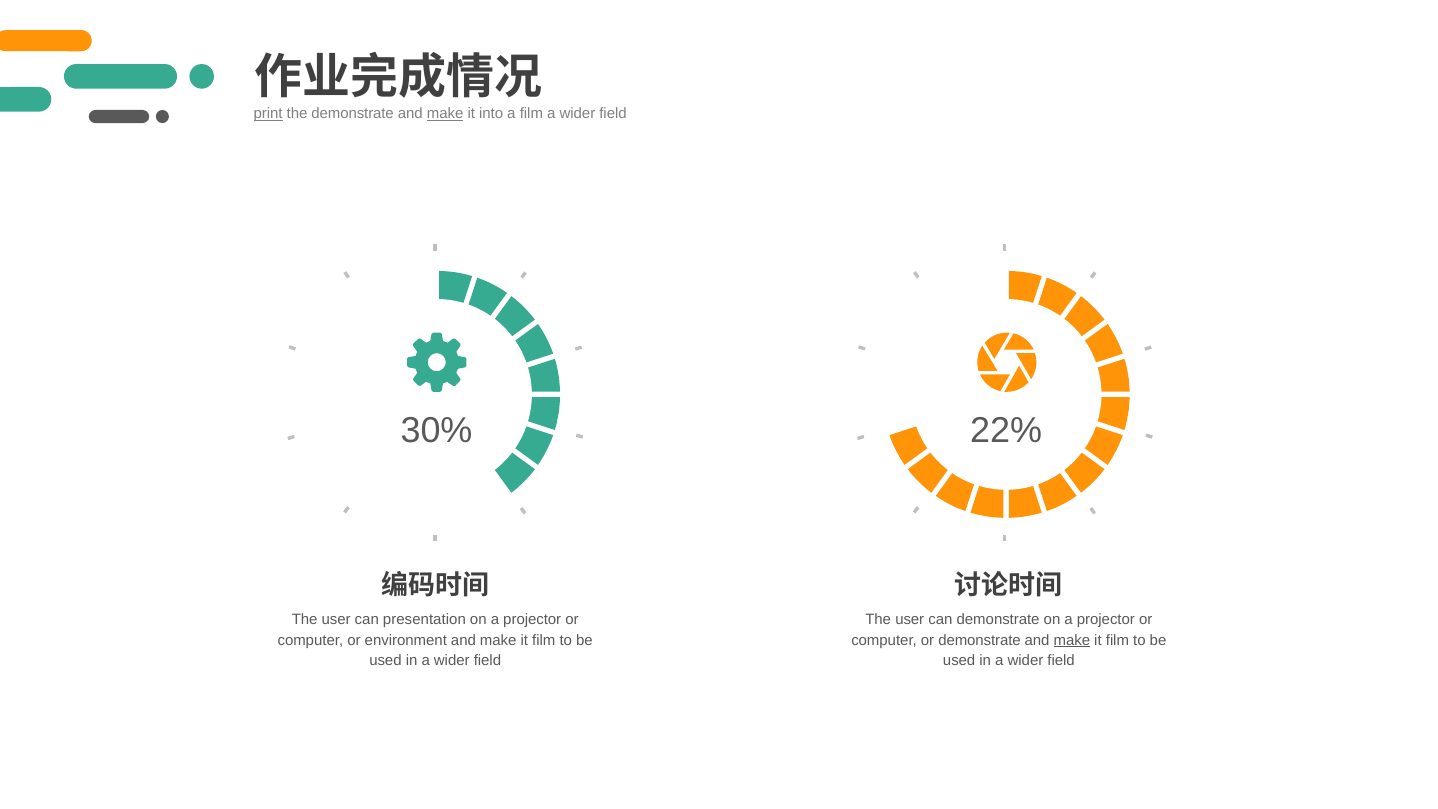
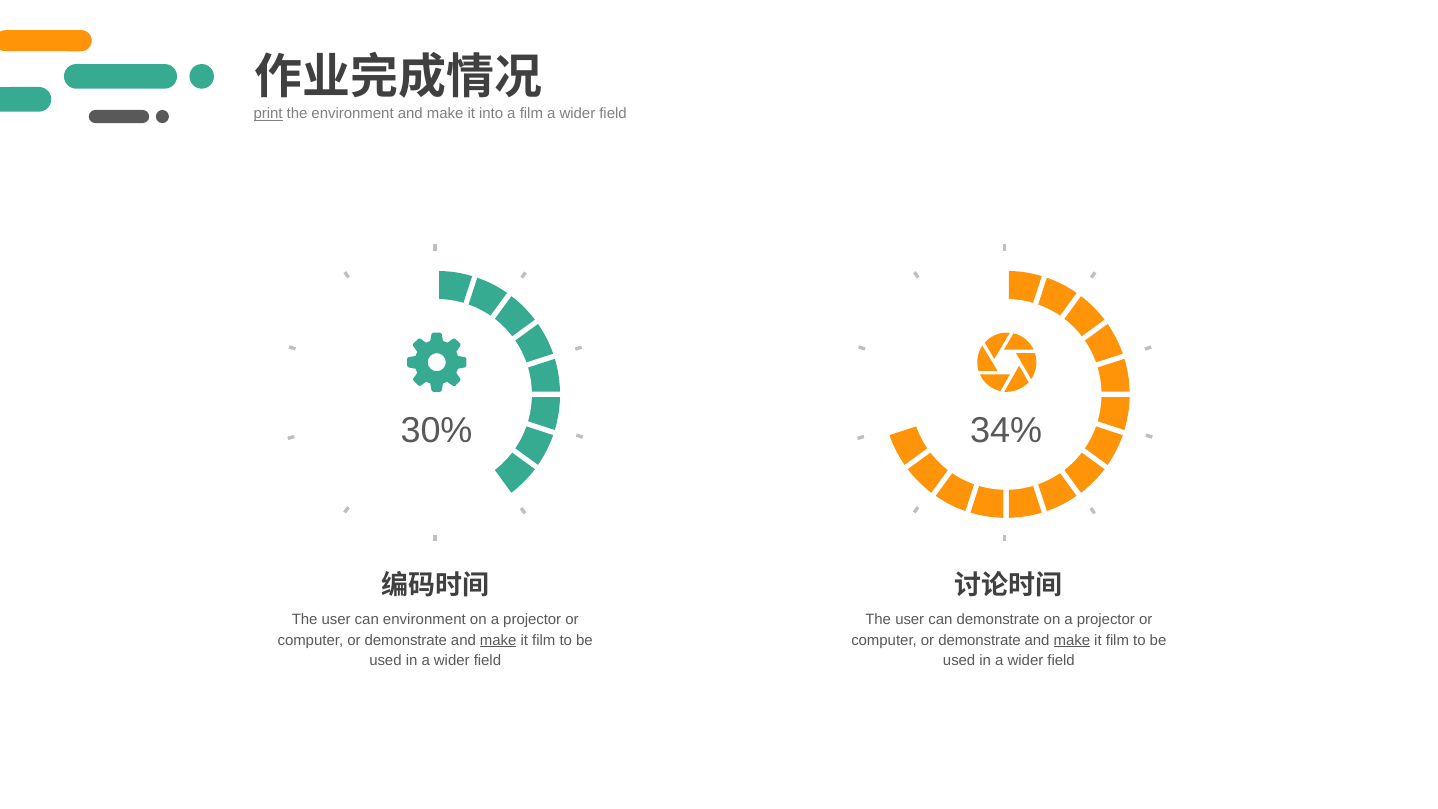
the demonstrate: demonstrate -> environment
make at (445, 114) underline: present -> none
22%: 22% -> 34%
can presentation: presentation -> environment
environment at (406, 640): environment -> demonstrate
make at (498, 640) underline: none -> present
